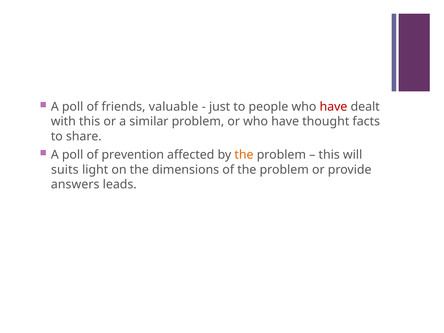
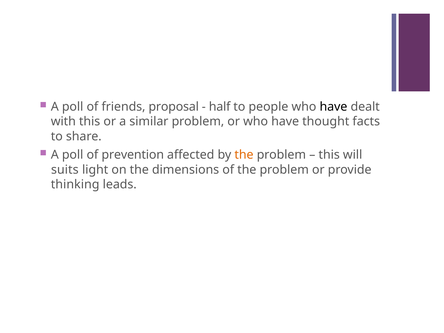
valuable: valuable -> proposal
just: just -> half
have at (333, 107) colour: red -> black
answers: answers -> thinking
